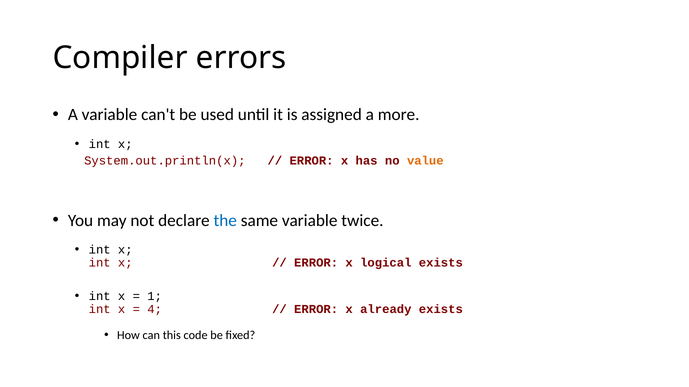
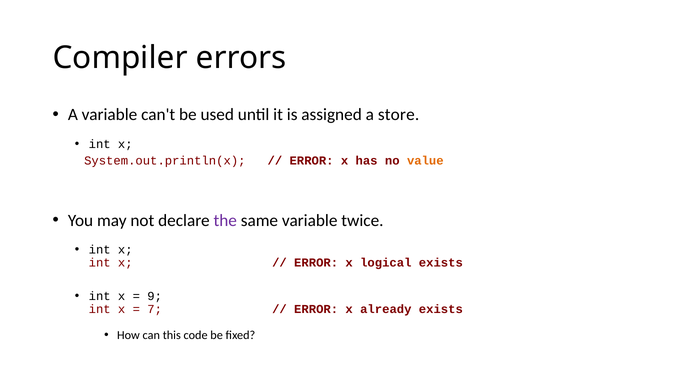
more: more -> store
the colour: blue -> purple
1: 1 -> 9
4: 4 -> 7
